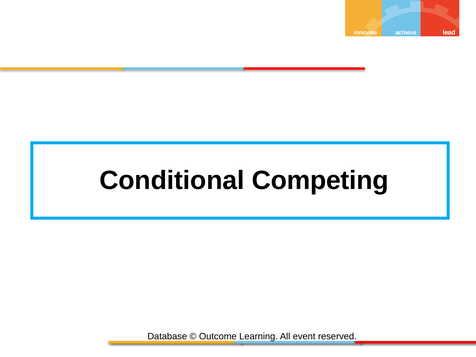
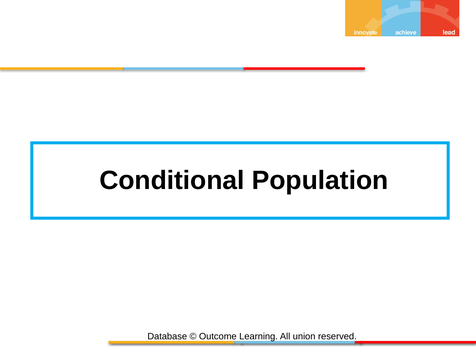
Competing: Competing -> Population
event: event -> union
